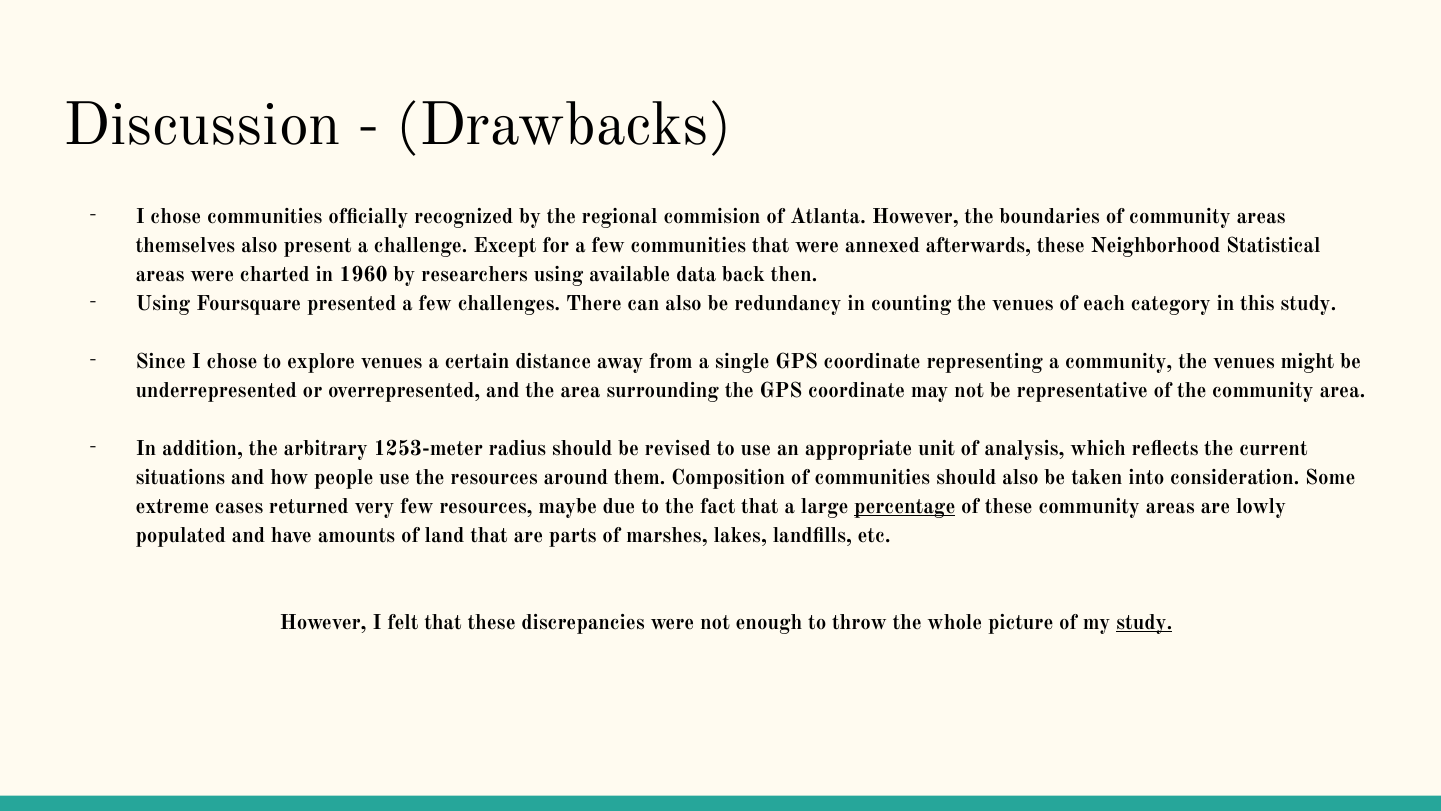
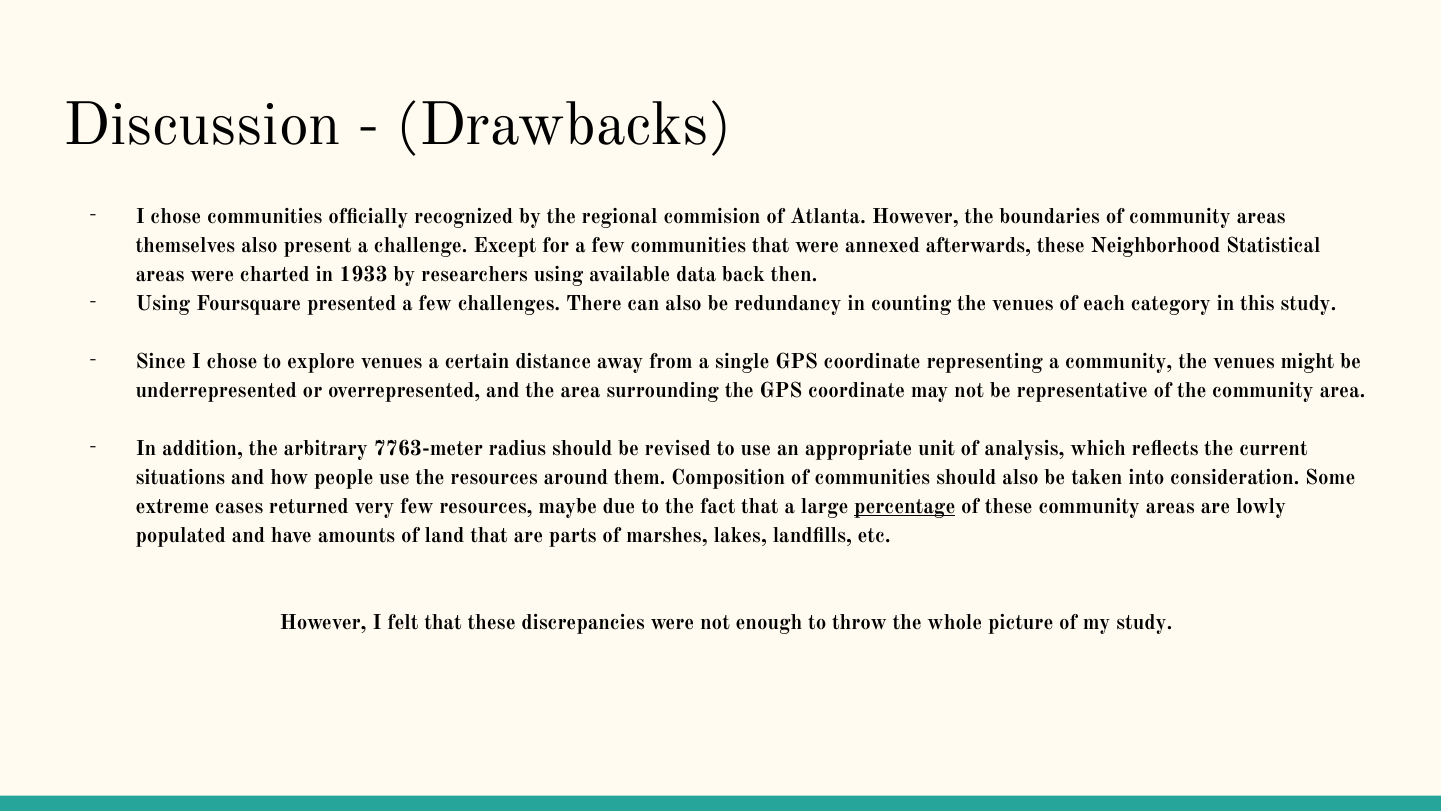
1960: 1960 -> 1933
1253-meter: 1253-meter -> 7763-meter
study at (1144, 622) underline: present -> none
